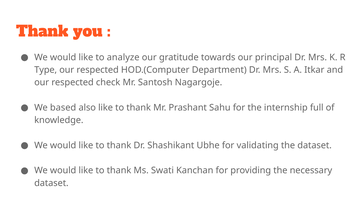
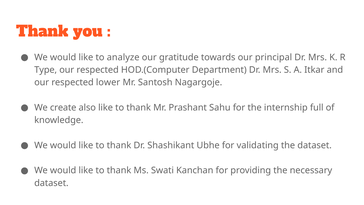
check: check -> lower
based: based -> create
